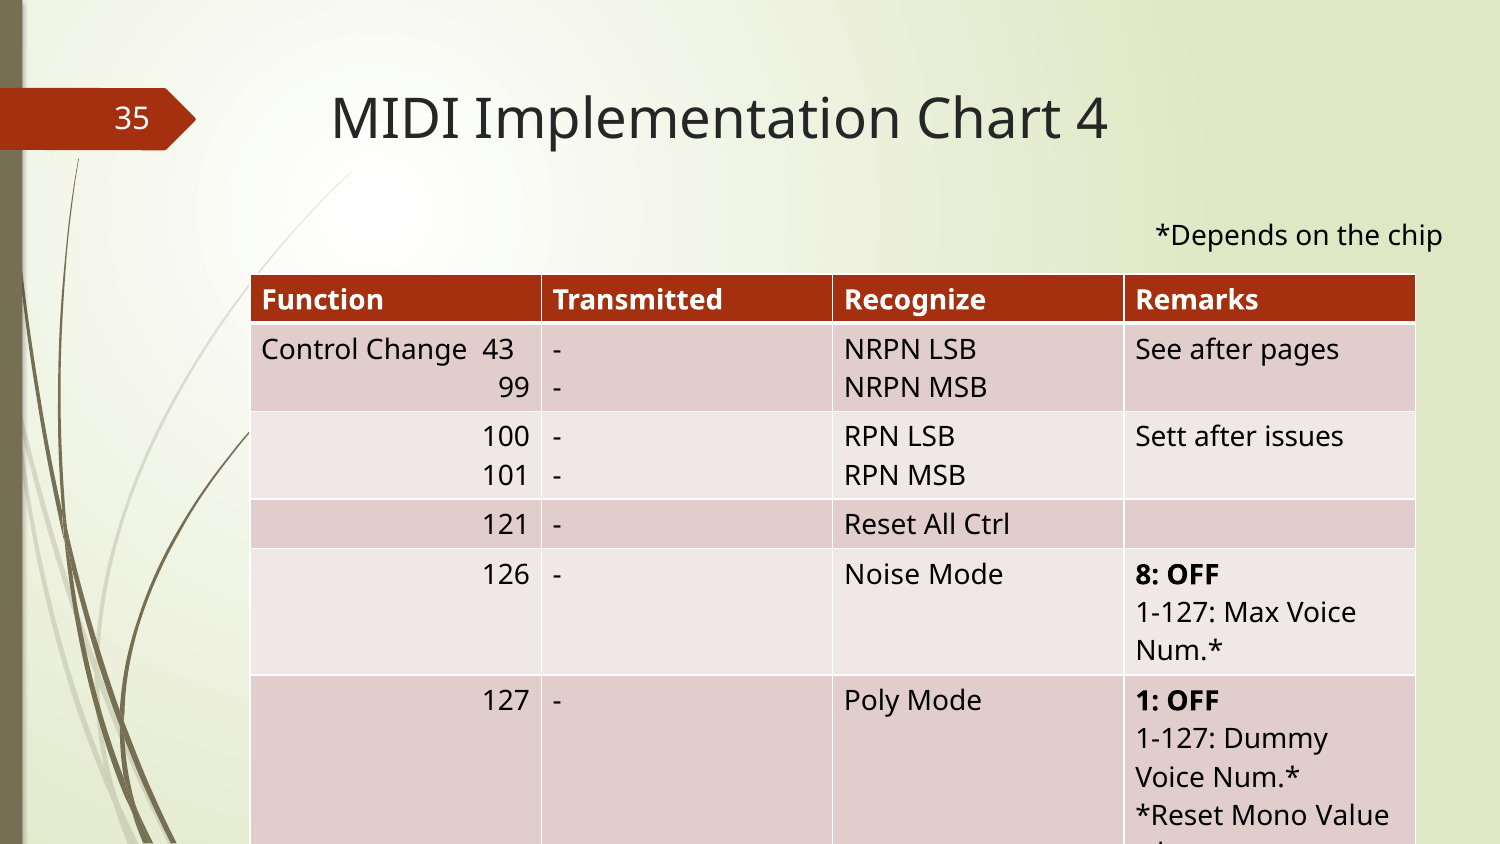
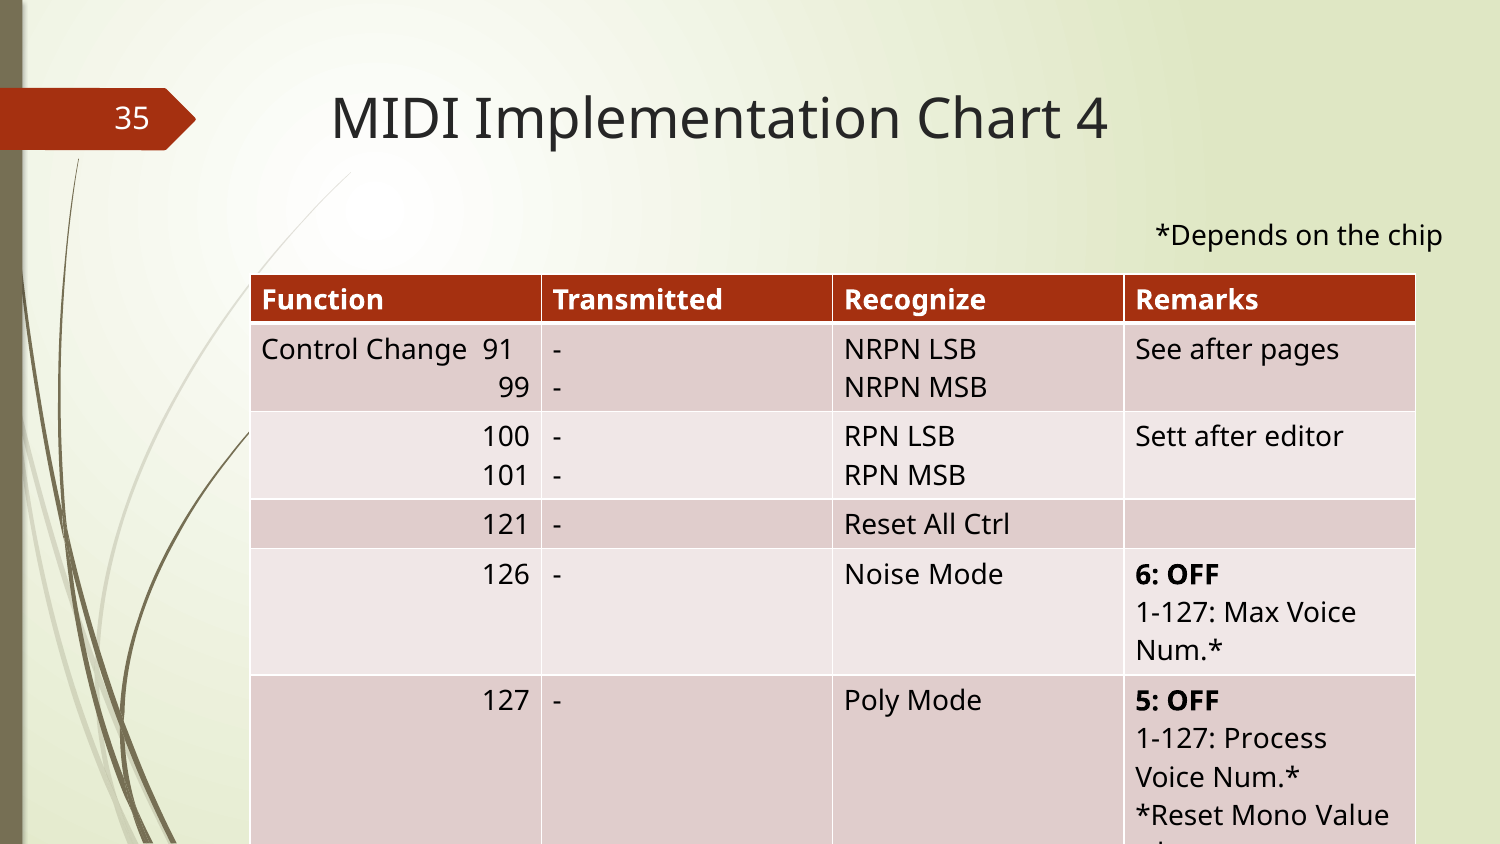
43: 43 -> 91
issues: issues -> editor
8: 8 -> 6
1: 1 -> 5
Dummy: Dummy -> Process
